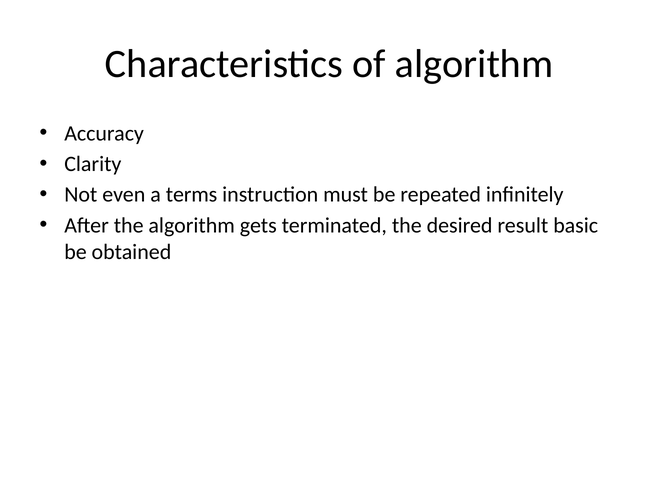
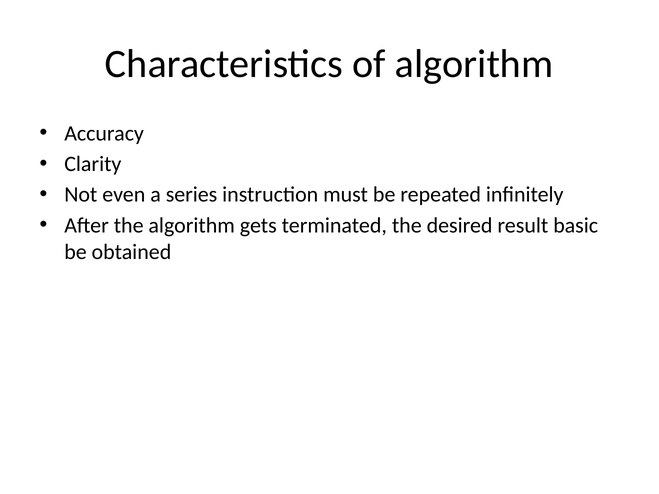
terms: terms -> series
